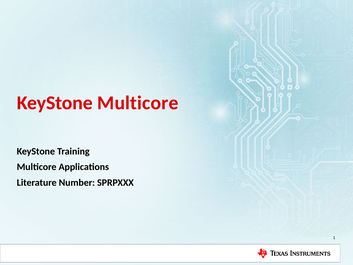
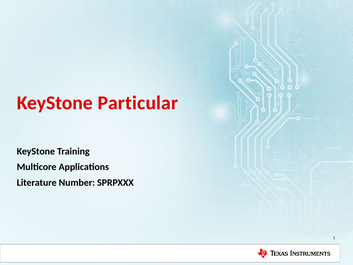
KeyStone Multicore: Multicore -> Particular
